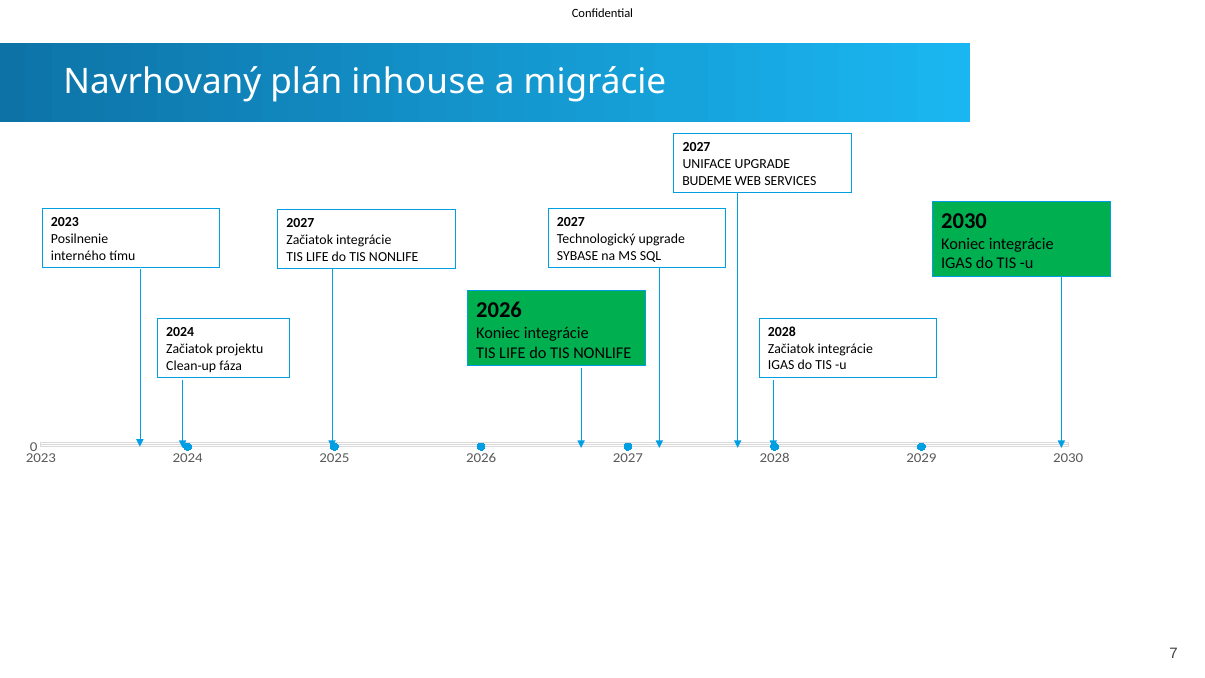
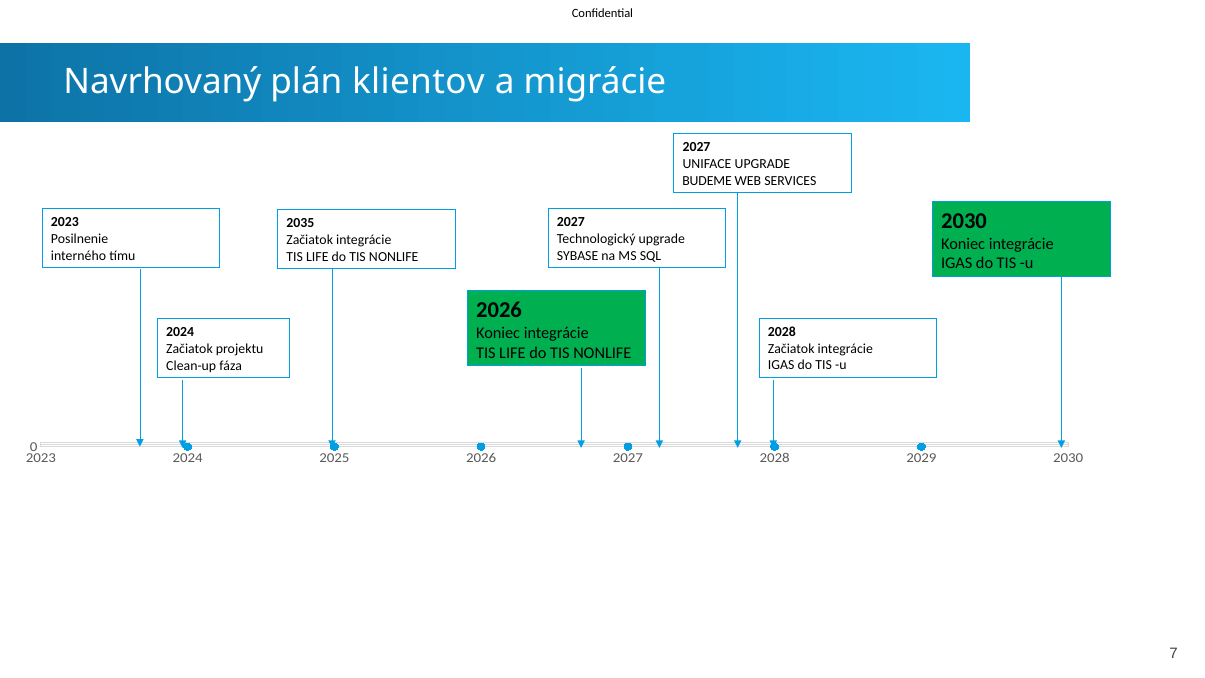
inhouse: inhouse -> klientov
2027 at (300, 223): 2027 -> 2035
